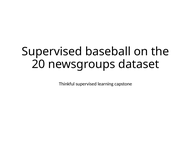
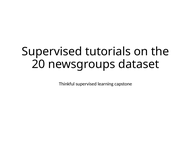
baseball: baseball -> tutorials
